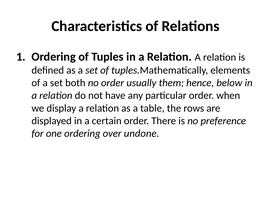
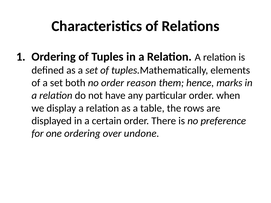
usually: usually -> reason
below: below -> marks
